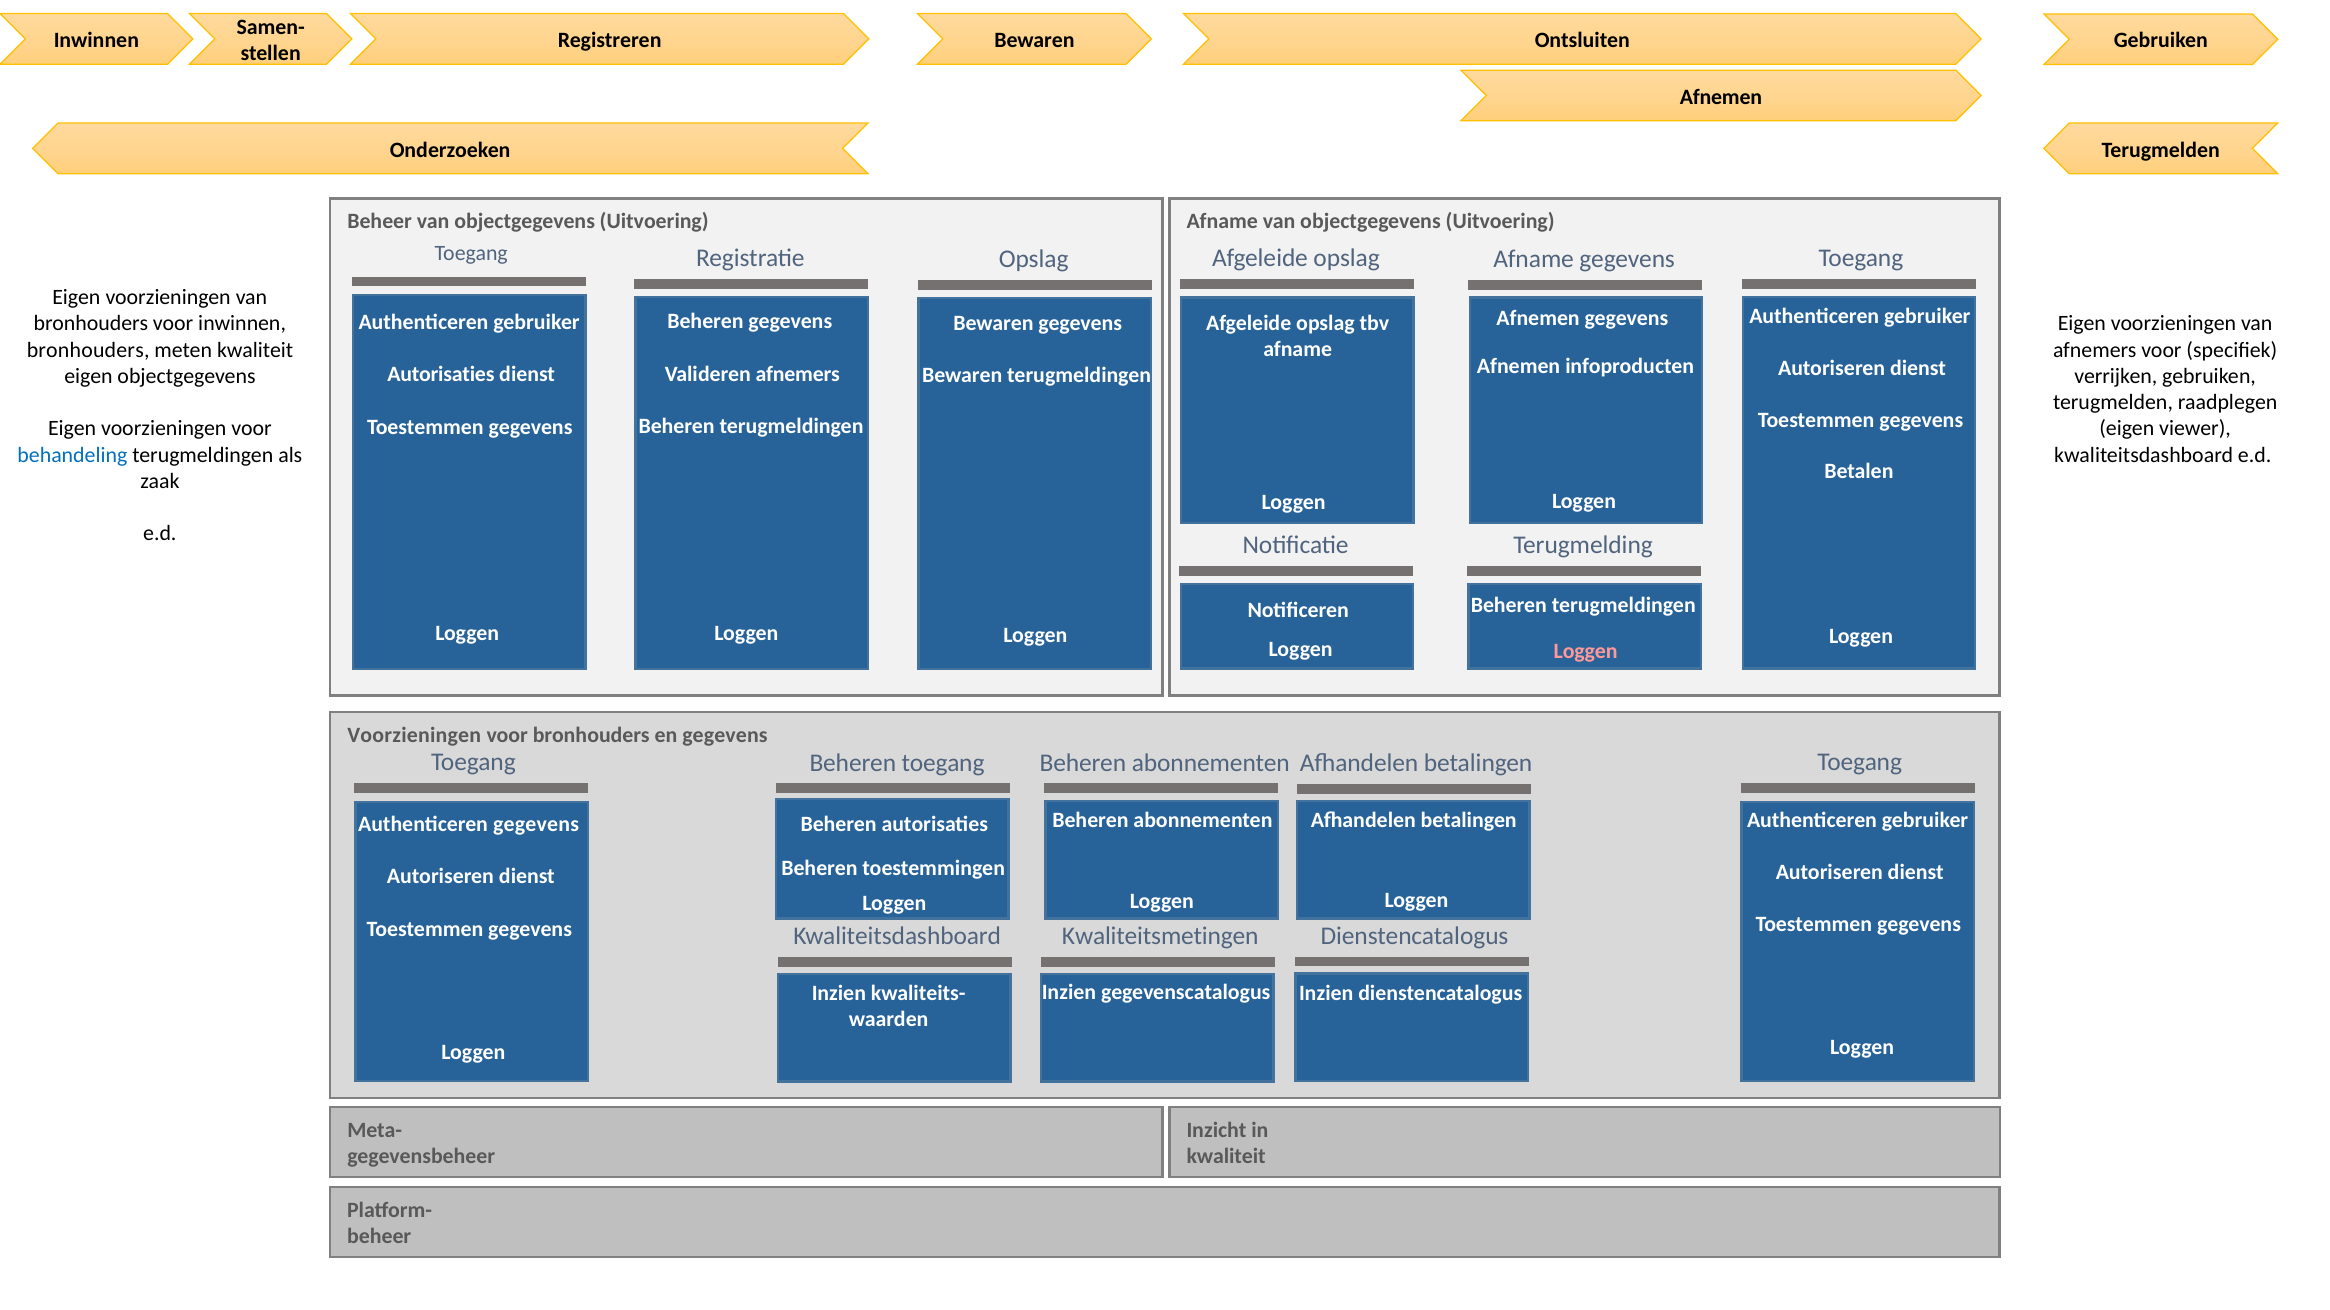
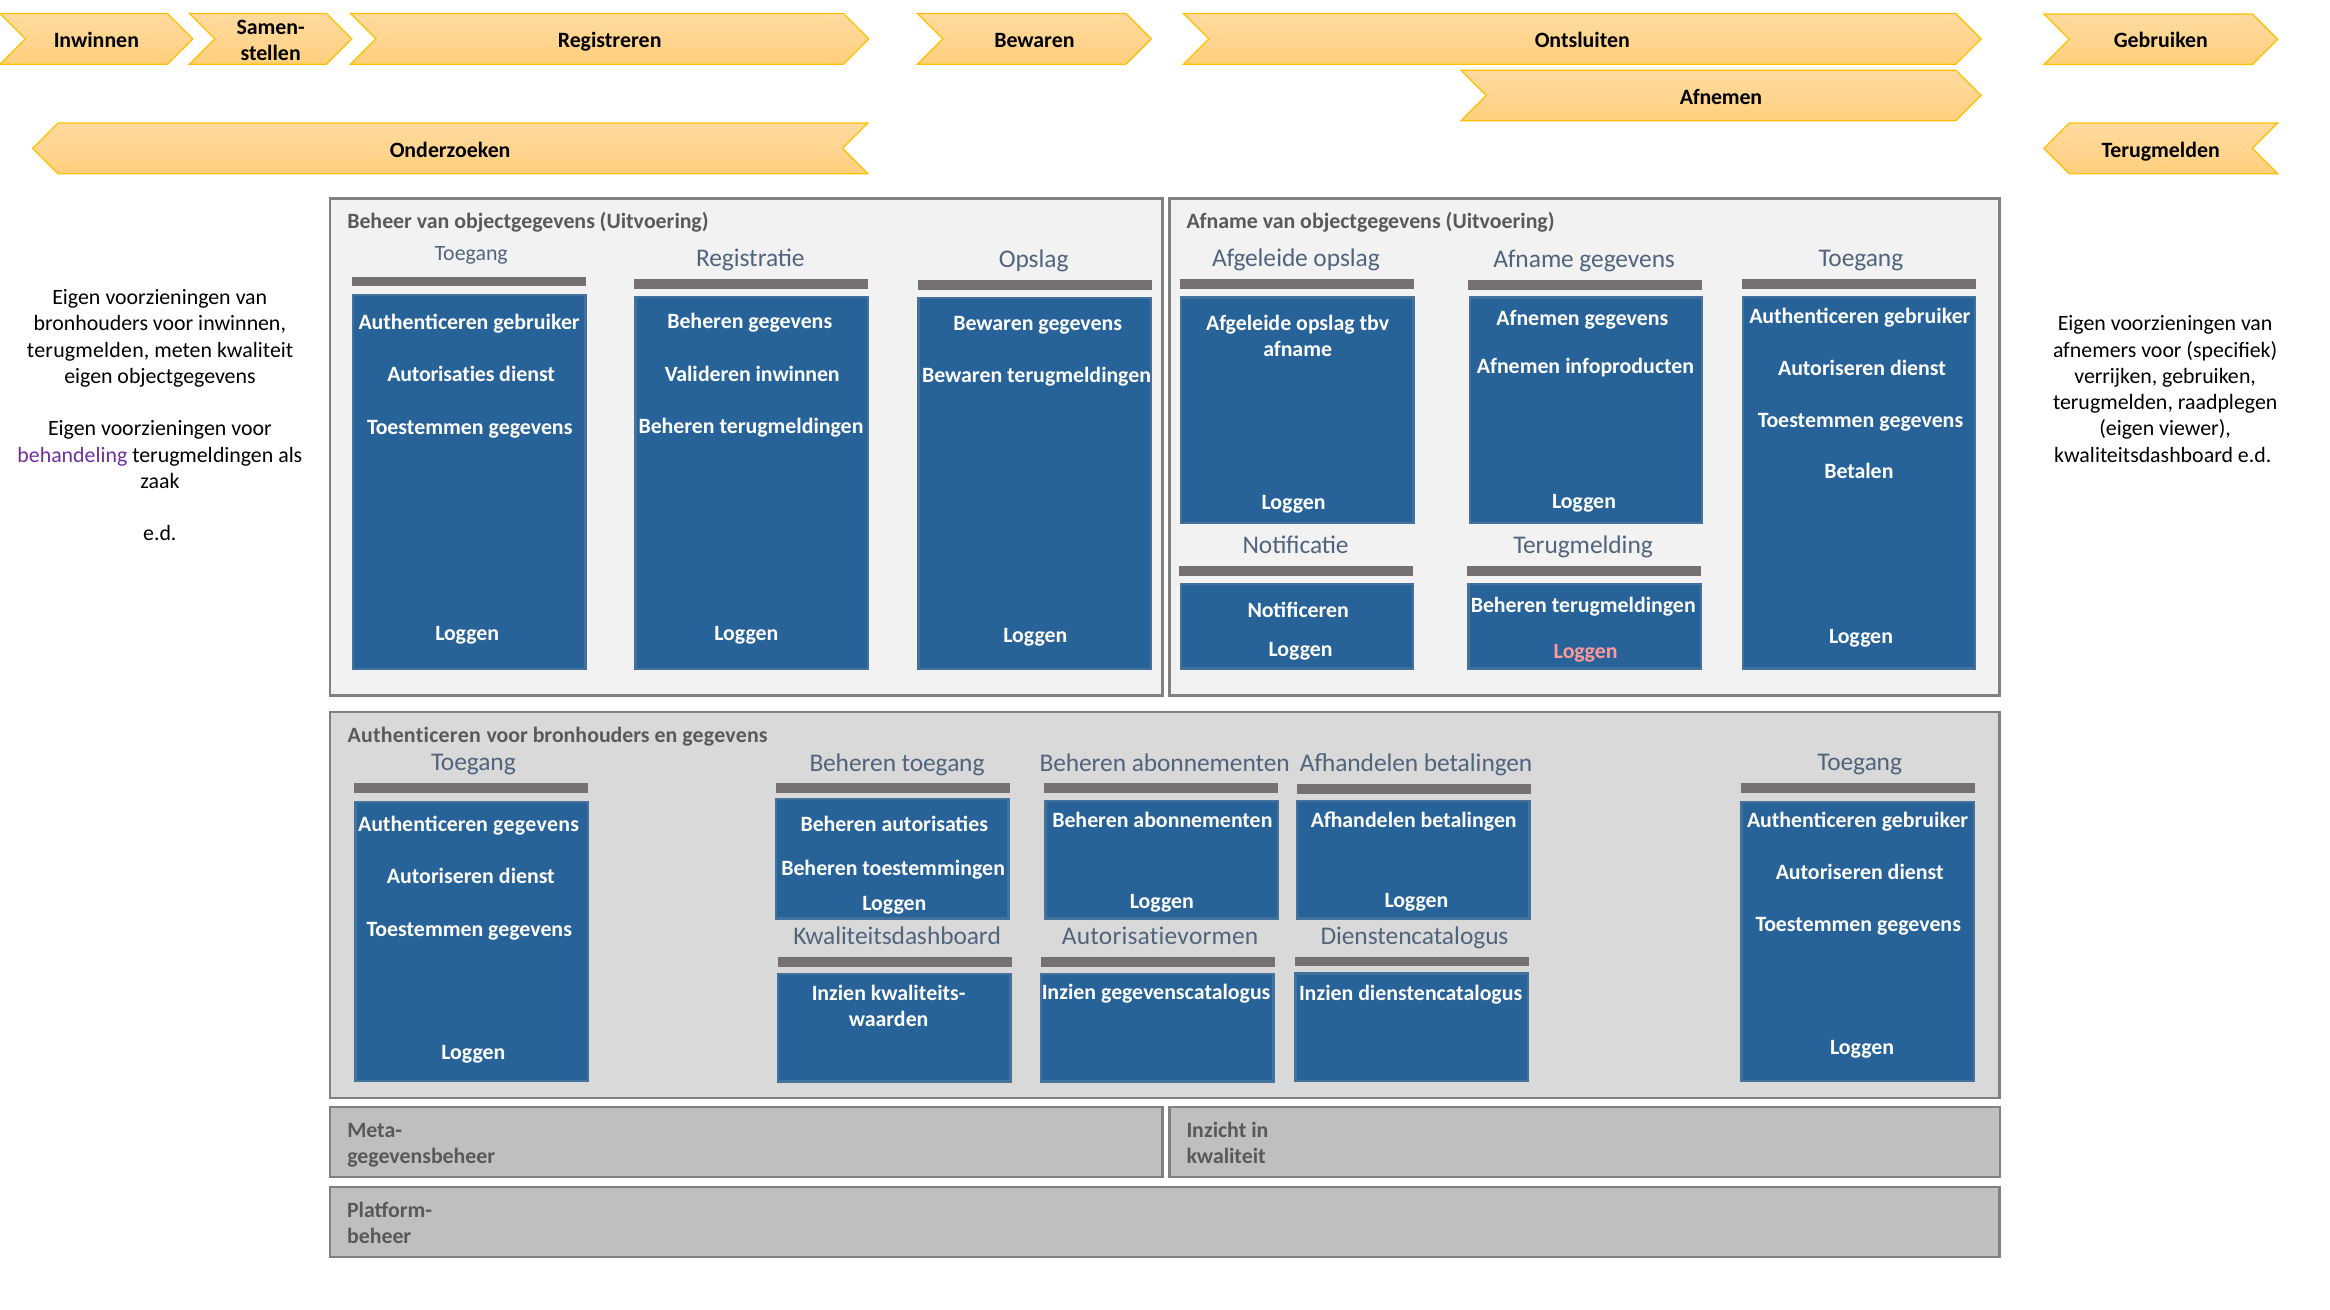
bronhouders at (88, 350): bronhouders -> terugmelden
Valideren afnemers: afnemers -> inwinnen
behandeling colour: blue -> purple
Voorzieningen at (414, 736): Voorzieningen -> Authenticeren
Kwaliteitsmetingen: Kwaliteitsmetingen -> Autorisatievormen
